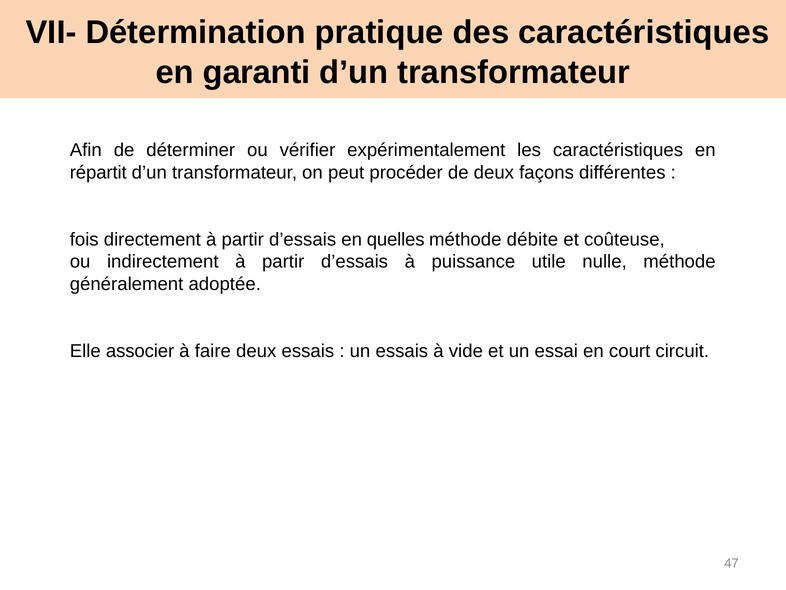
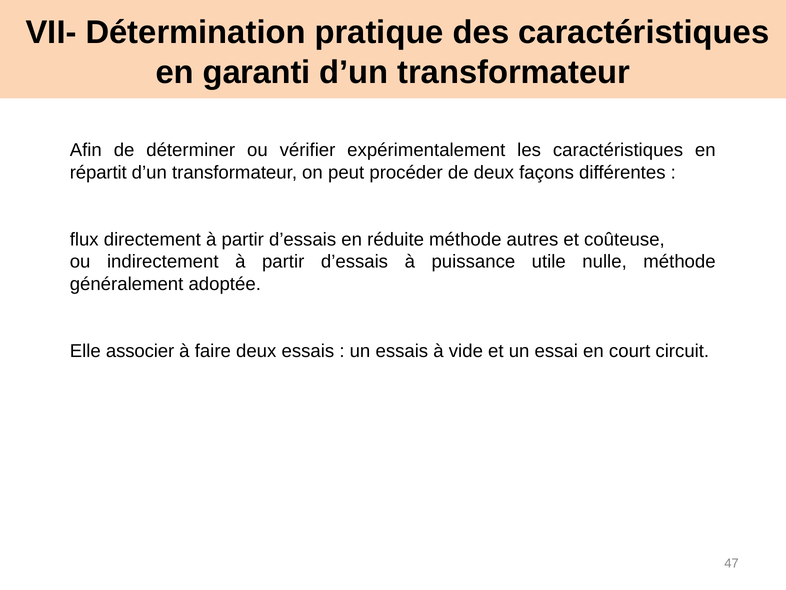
fois: fois -> flux
quelles: quelles -> réduite
débite: débite -> autres
